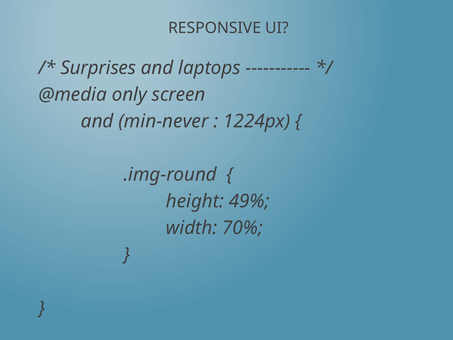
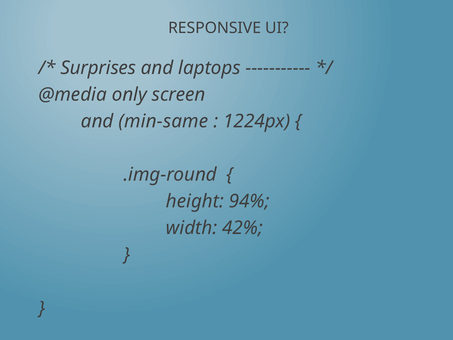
min-never: min-never -> min-same
49%: 49% -> 94%
70%: 70% -> 42%
